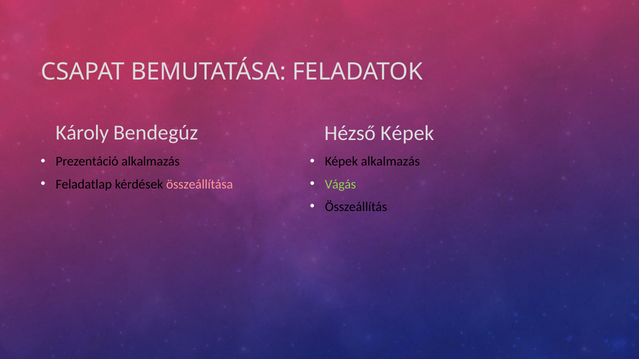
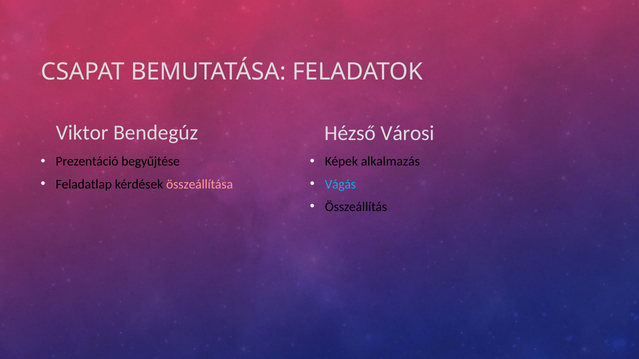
Károly: Károly -> Viktor
Hézső Képek: Képek -> Városi
Prezentáció alkalmazás: alkalmazás -> begyűjtése
Vágás colour: light green -> light blue
